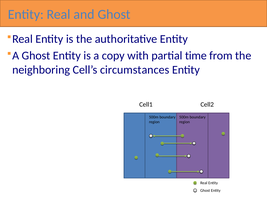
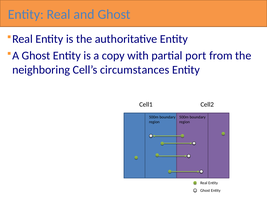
time: time -> port
